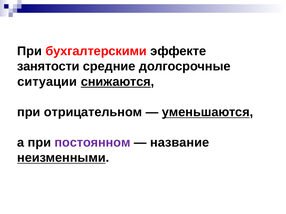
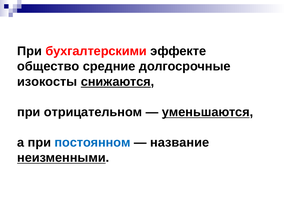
занятости: занятости -> общество
ситуации: ситуации -> изокосты
постоянном colour: purple -> blue
